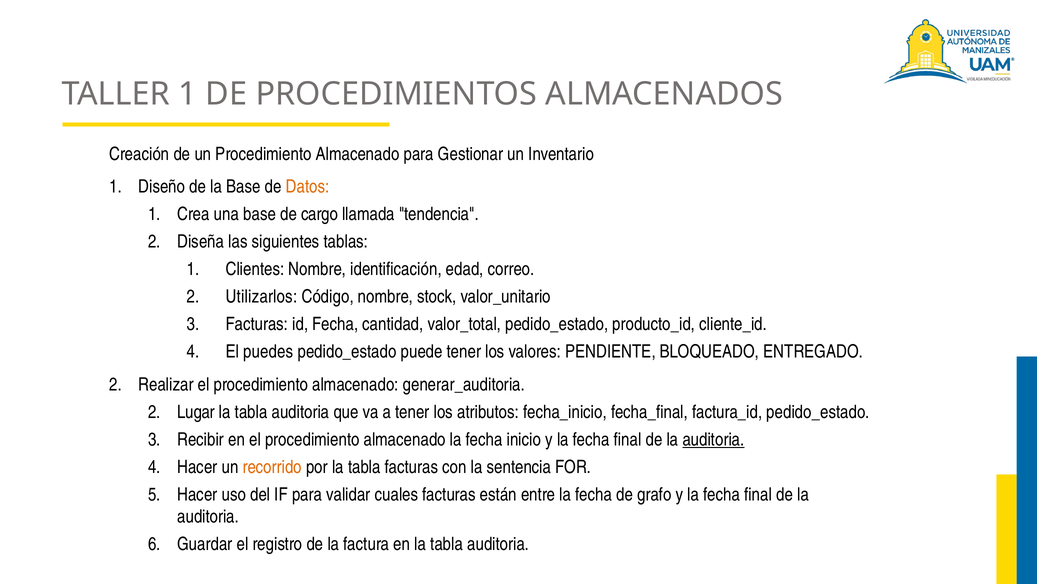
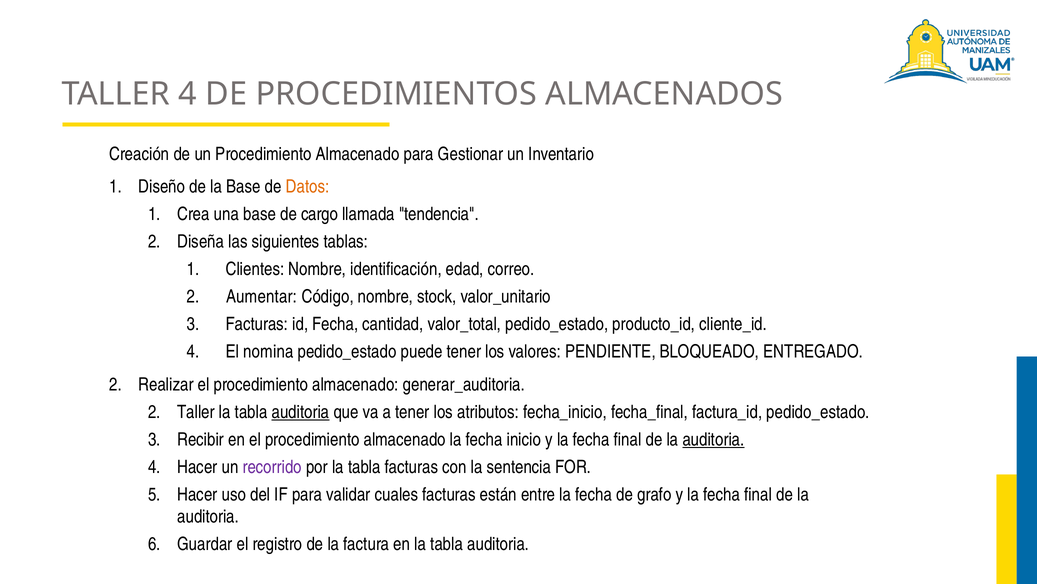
TALLER 1: 1 -> 4
Utilizarlos: Utilizarlos -> Aumentar
puedes: puedes -> nomina
Lugar at (196, 412): Lugar -> Taller
auditoria at (301, 412) underline: none -> present
recorrido colour: orange -> purple
